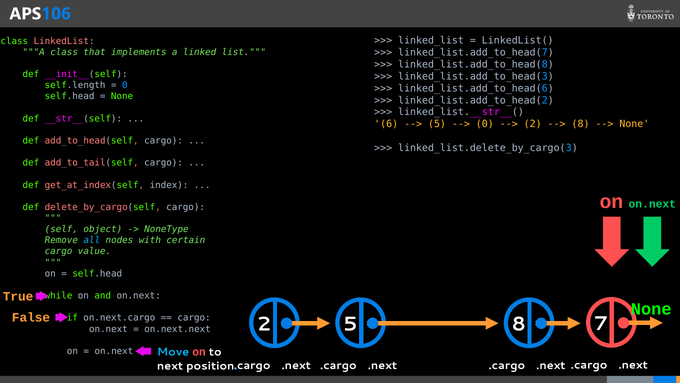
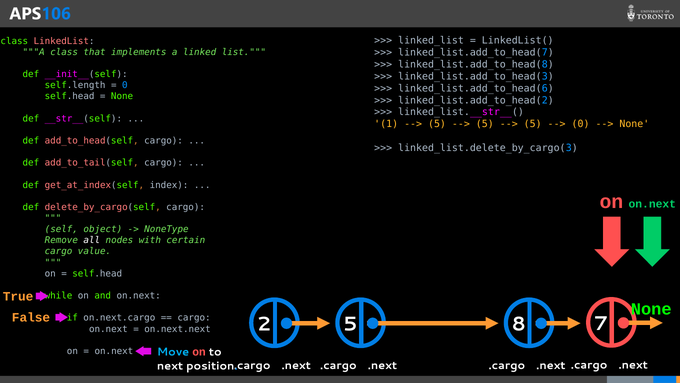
6: 6 -> 1
0 at (485, 124): 0 -> 5
2 at (533, 124): 2 -> 5
8 at (581, 124): 8 -> 0
all colour: light blue -> white
